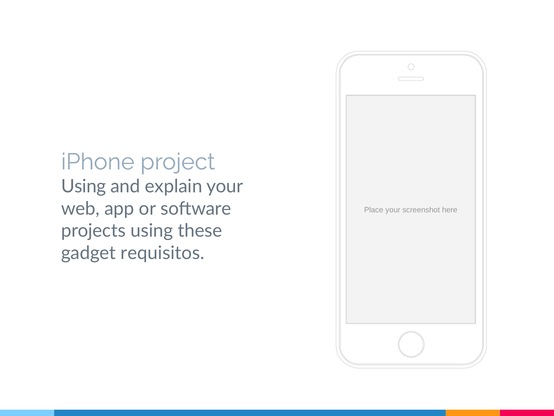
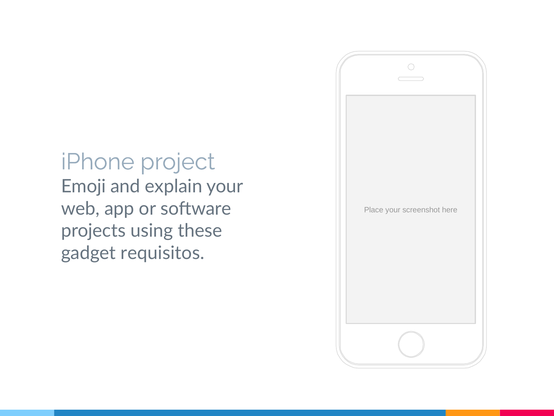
Using at (84, 186): Using -> Emoji
